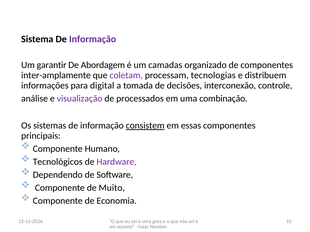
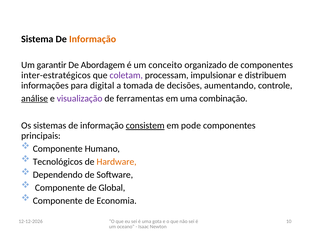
Informação at (93, 39) colour: purple -> orange
camadas: camadas -> conceito
inter-amplamente: inter-amplamente -> inter-estratégicos
tecnologias: tecnologias -> impulsionar
interconexão: interconexão -> aumentando
análise underline: none -> present
processados: processados -> ferramentas
essas: essas -> pode
Hardware colour: purple -> orange
Muito: Muito -> Global
